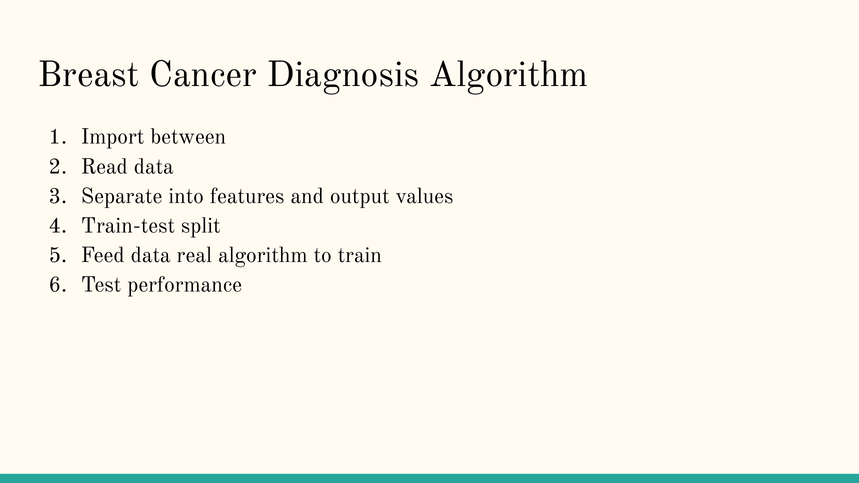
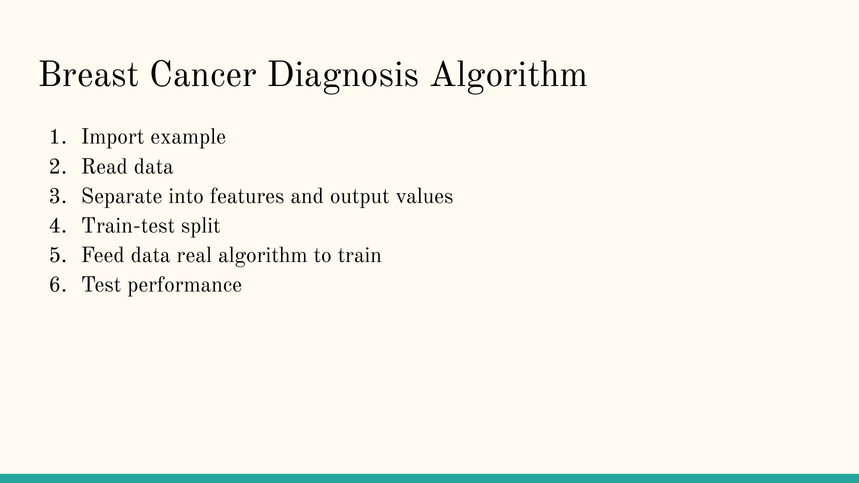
between: between -> example
